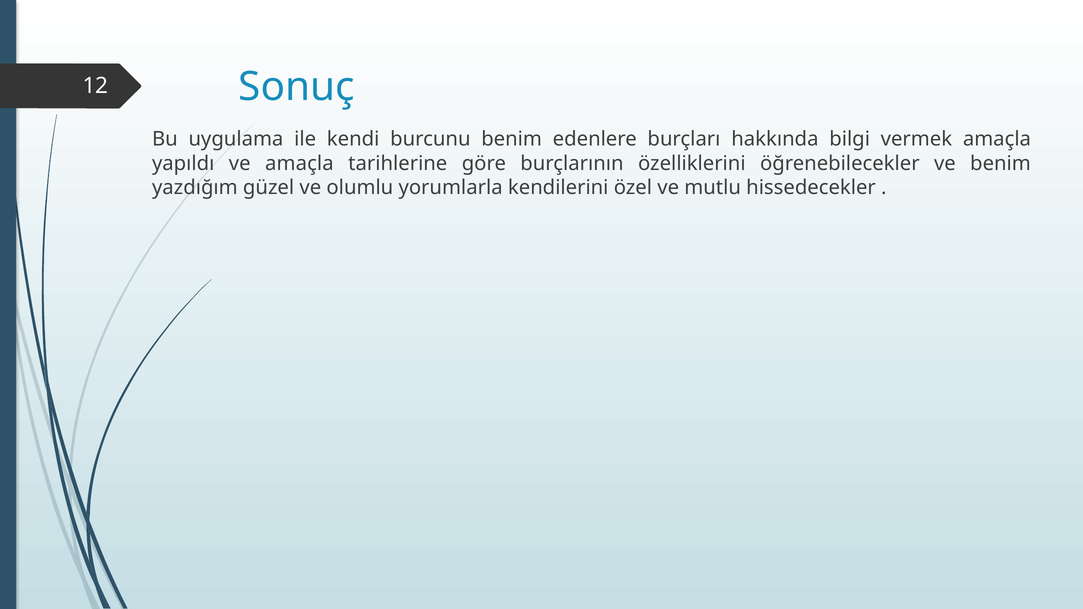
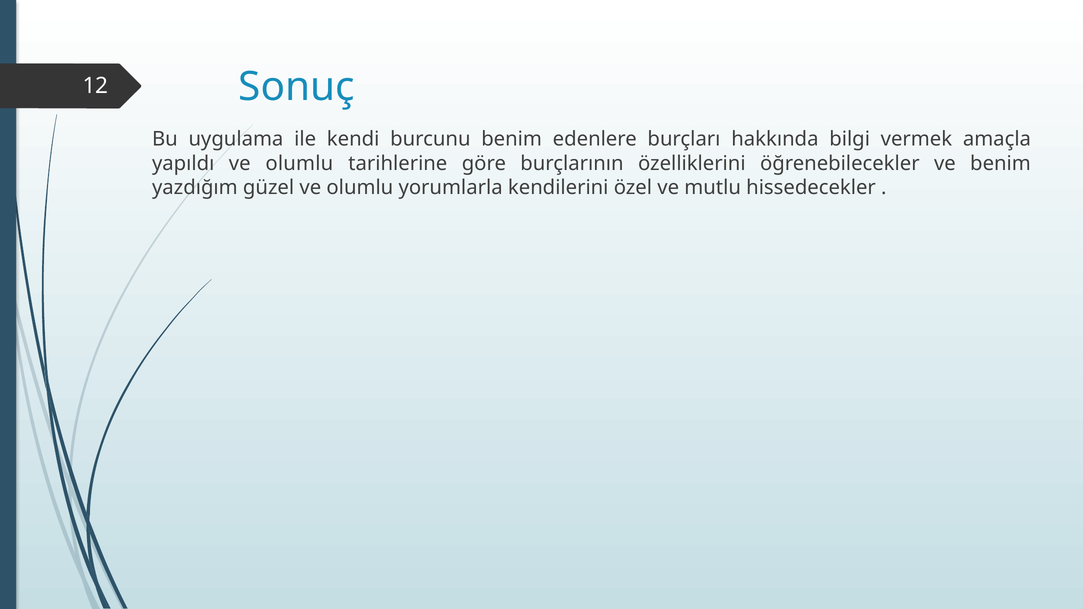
yapıldı ve amaçla: amaçla -> olumlu
